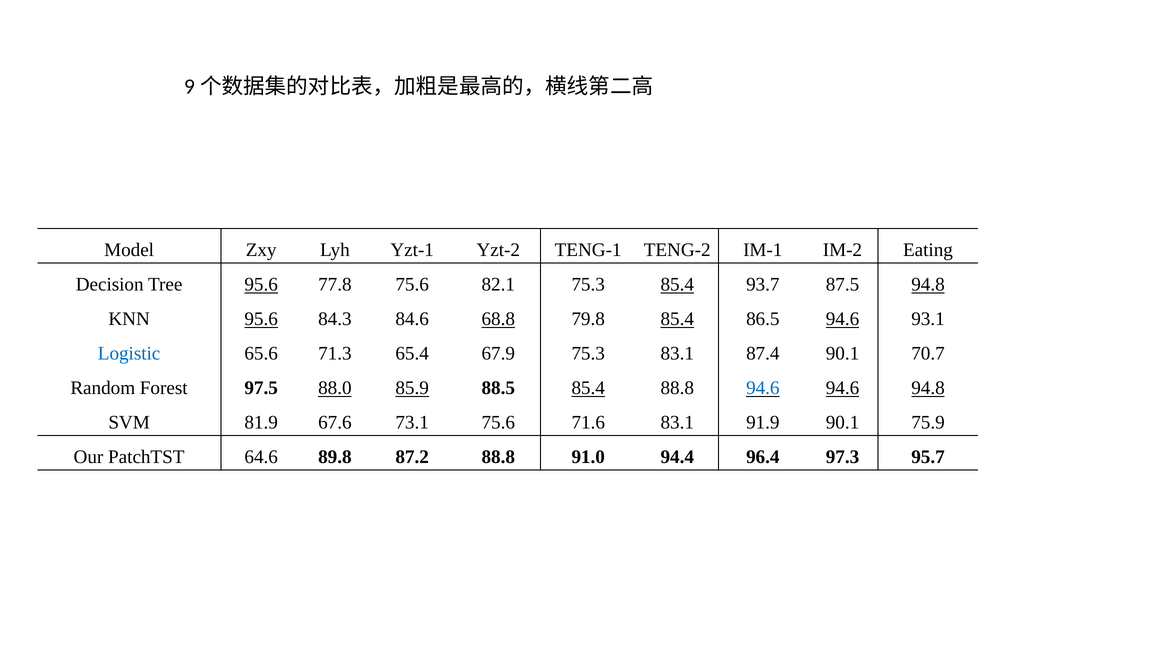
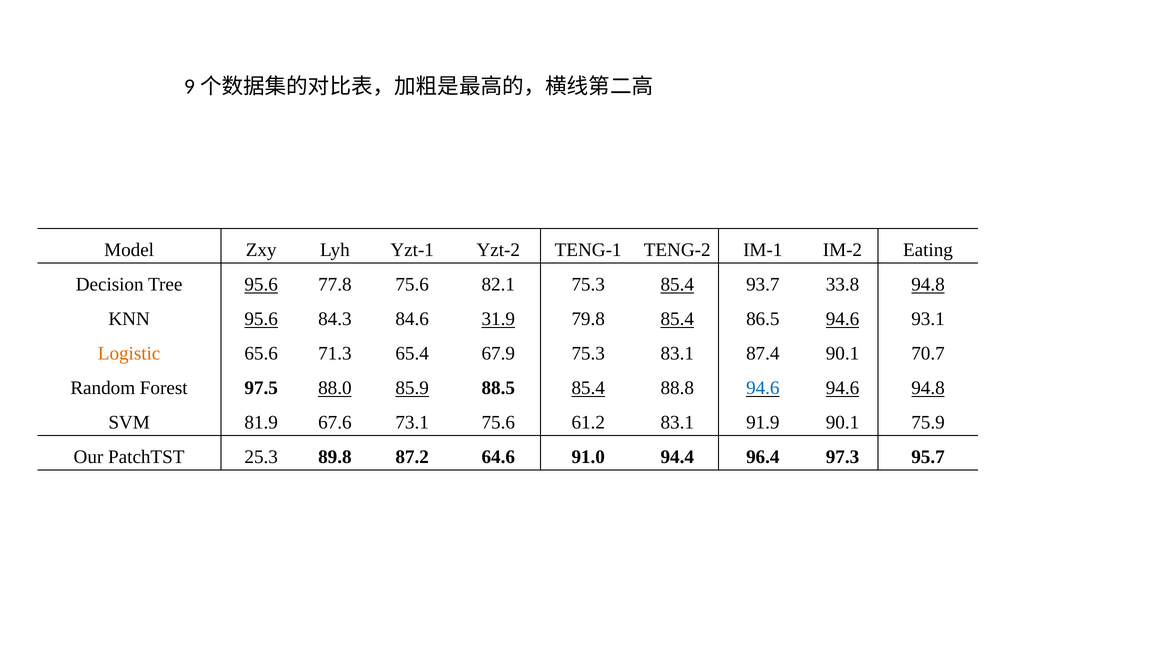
87.5: 87.5 -> 33.8
68.8: 68.8 -> 31.9
Logistic colour: blue -> orange
71.6: 71.6 -> 61.2
64.6: 64.6 -> 25.3
87.2 88.8: 88.8 -> 64.6
